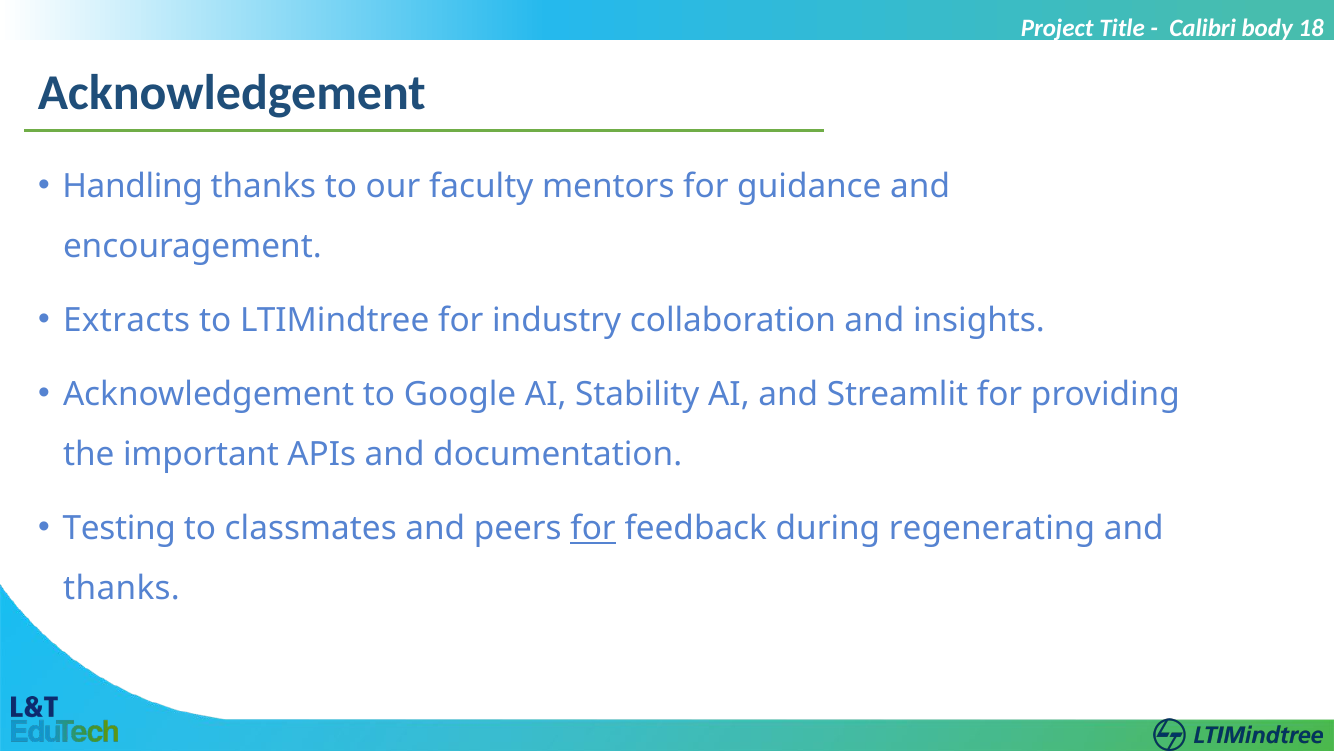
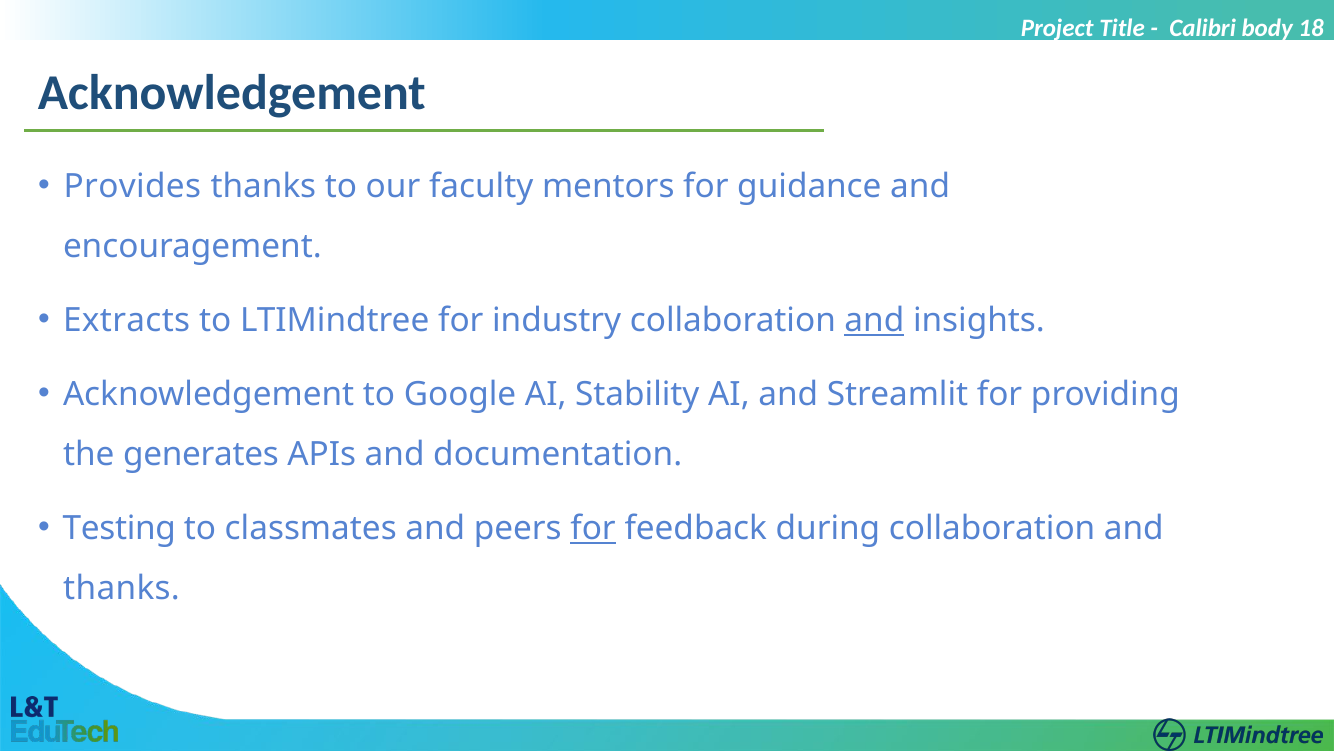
Handling: Handling -> Provides
and at (874, 320) underline: none -> present
important: important -> generates
during regenerating: regenerating -> collaboration
